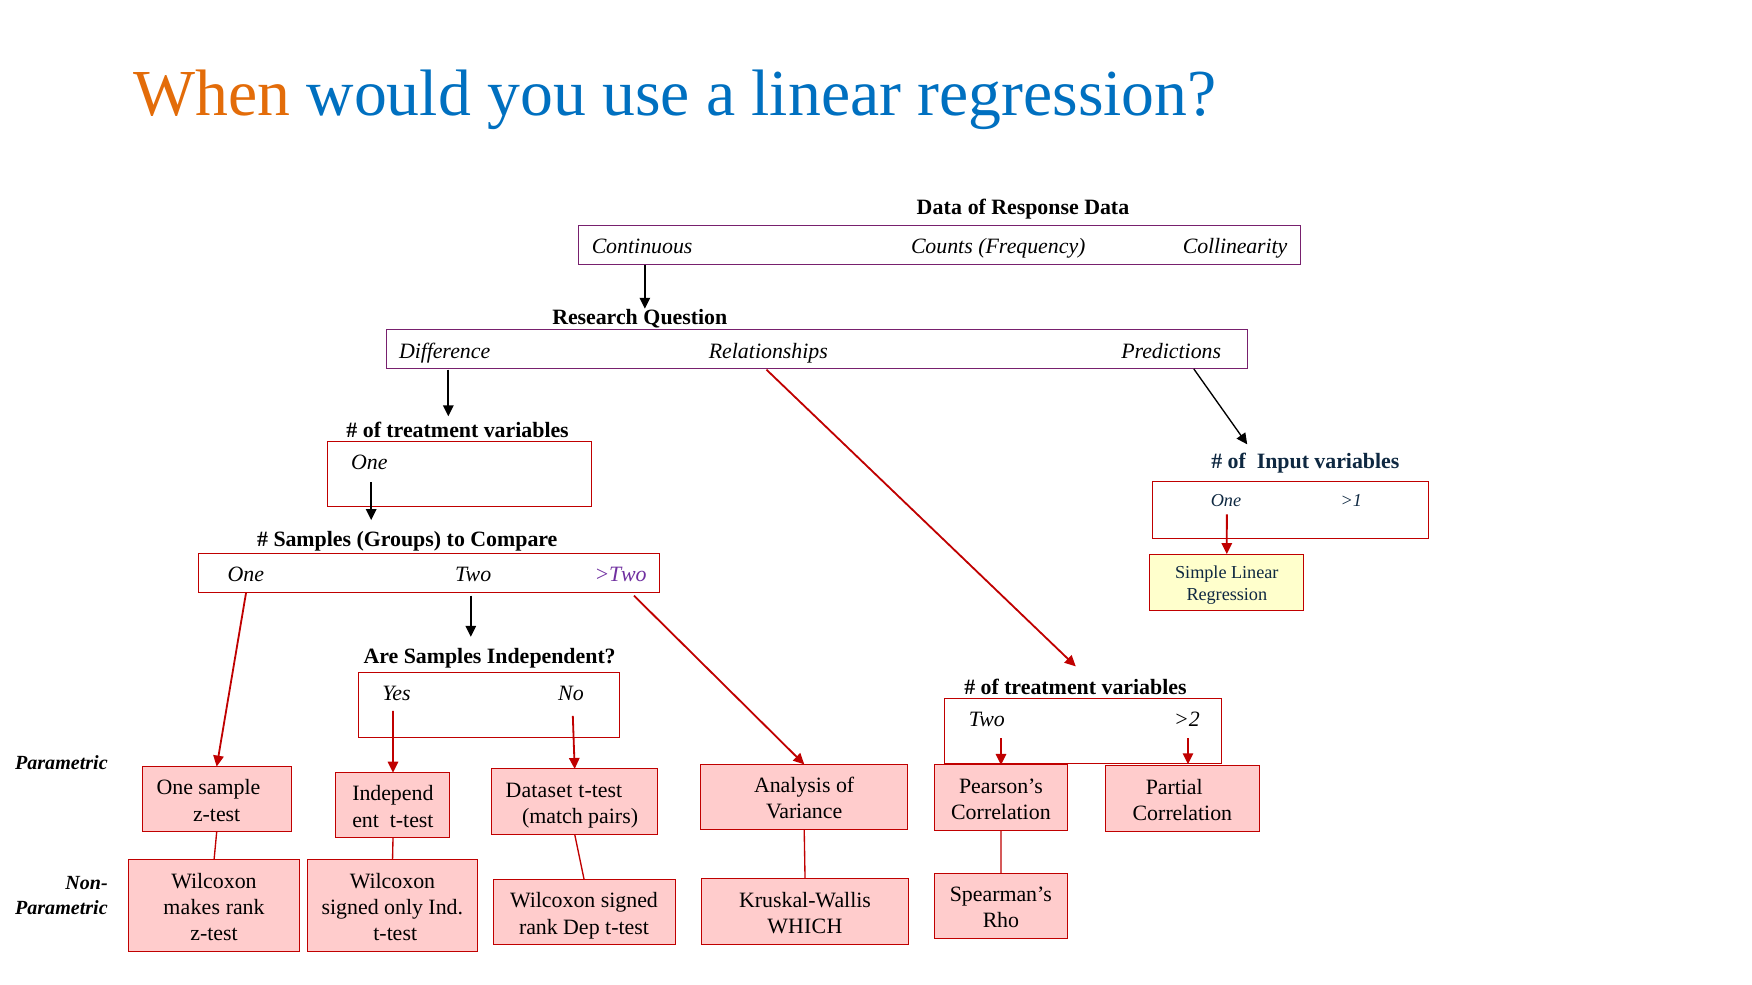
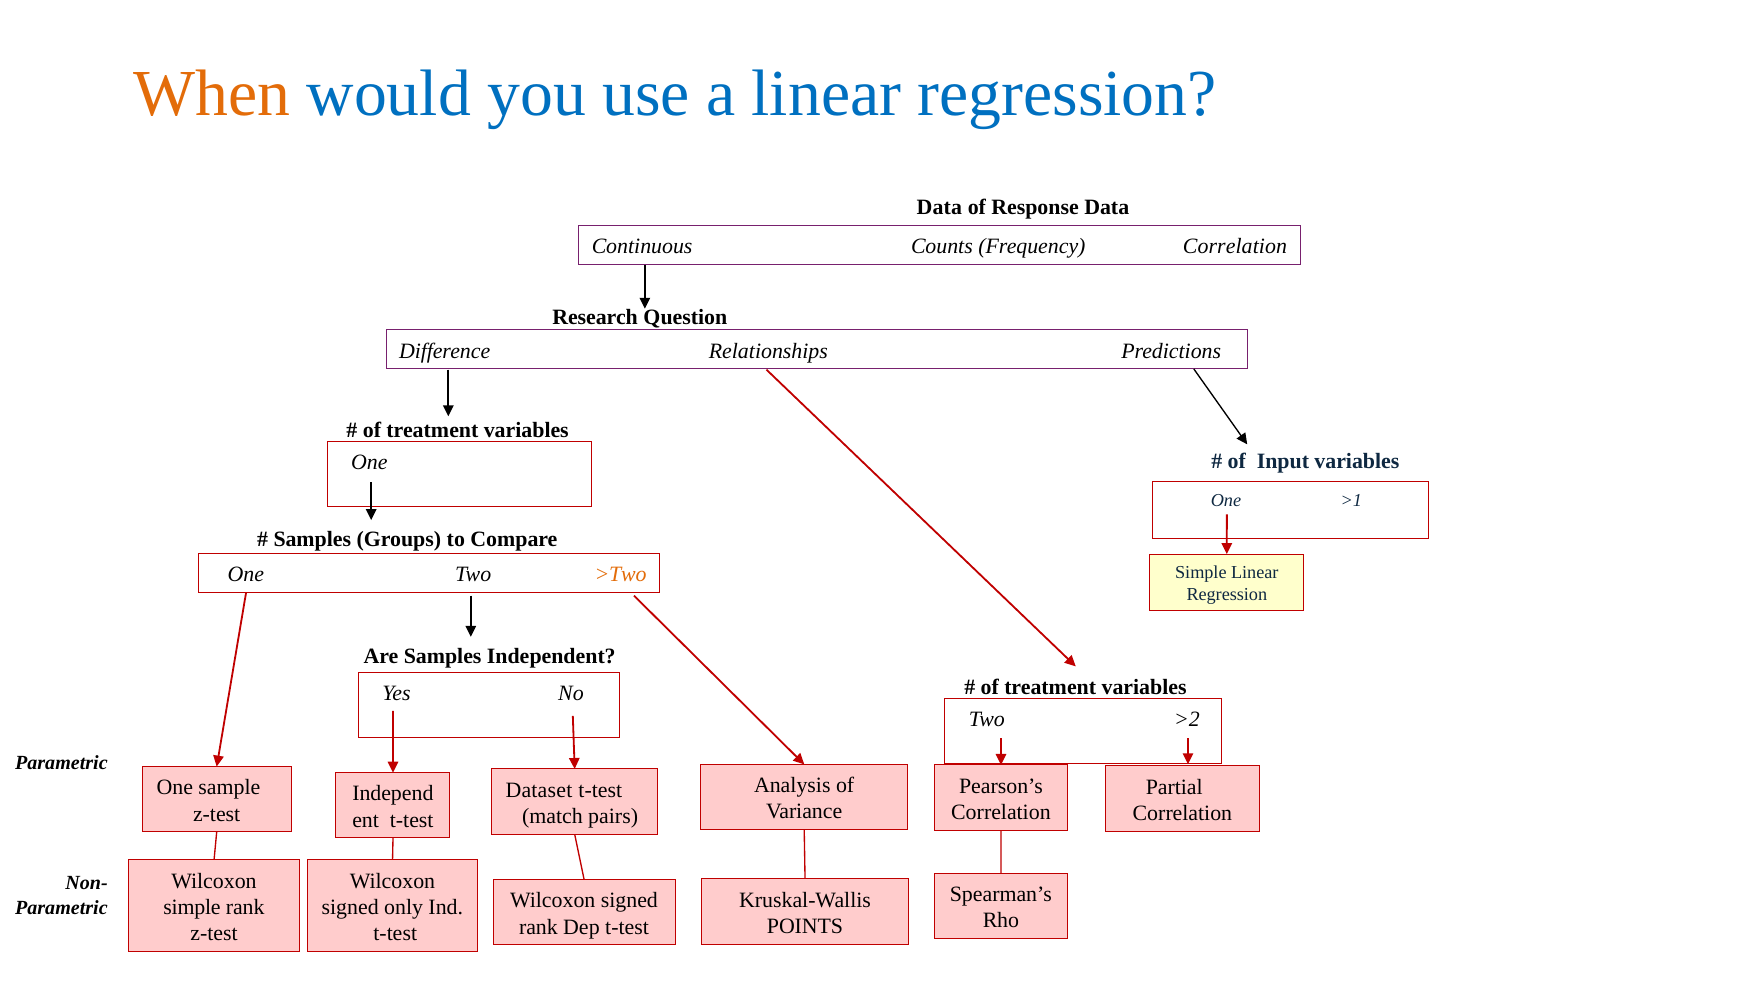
Frequency Collinearity: Collinearity -> Correlation
>Two colour: purple -> orange
makes at (192, 908): makes -> simple
WHICH: WHICH -> POINTS
